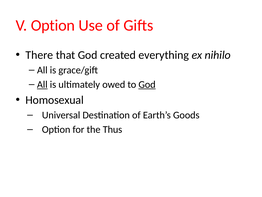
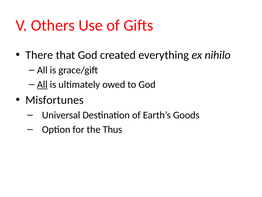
V Option: Option -> Others
God at (147, 84) underline: present -> none
Homosexual: Homosexual -> Misfortunes
